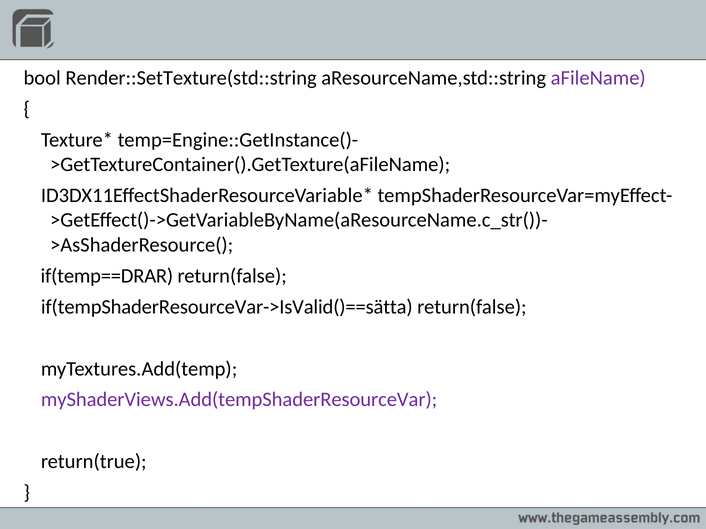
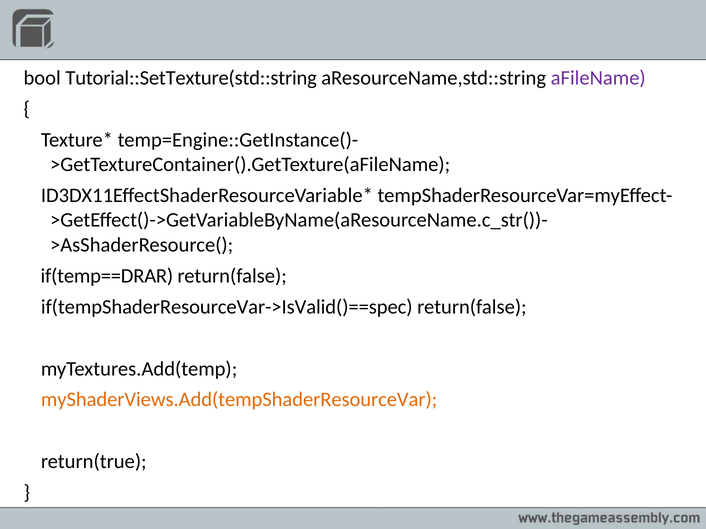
Render::SetTexture(std::string: Render::SetTexture(std::string -> Tutorial::SetTexture(std::string
if(tempShaderResourceVar->IsValid()==sätta: if(tempShaderResourceVar->IsValid()==sätta -> if(tempShaderResourceVar->IsValid()==spec
myShaderViews.Add(tempShaderResourceVar colour: purple -> orange
